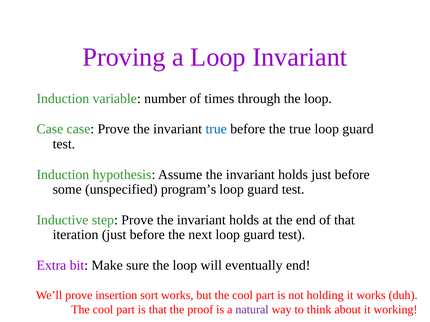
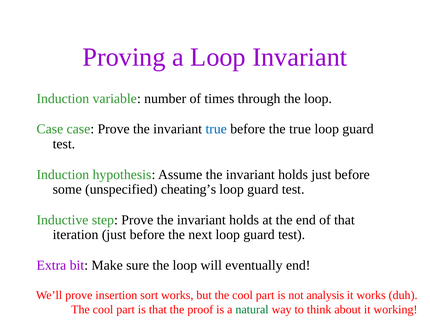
program’s: program’s -> cheating’s
holding: holding -> analysis
natural colour: purple -> green
